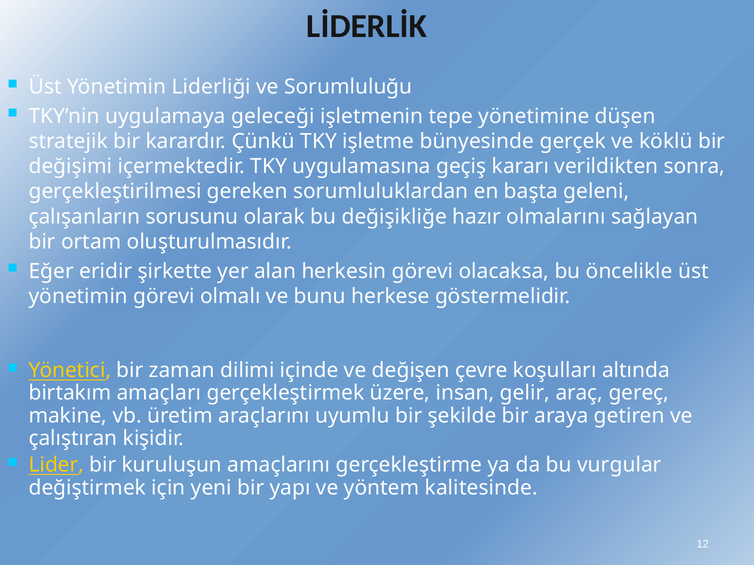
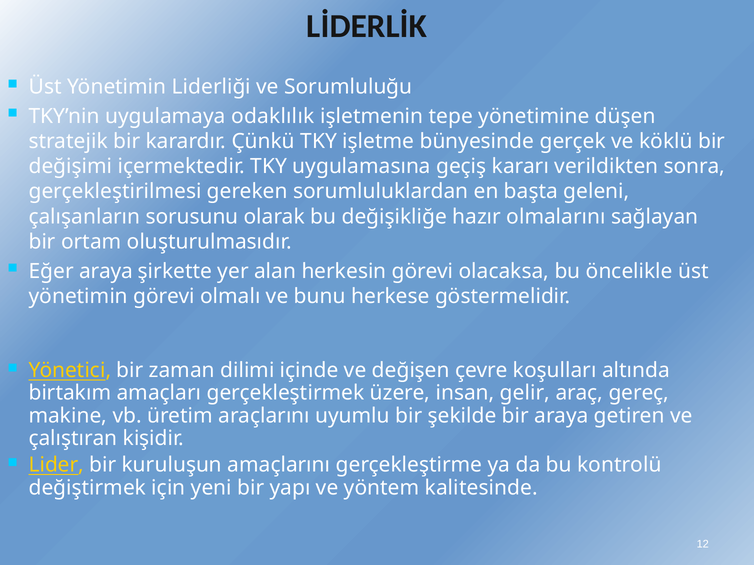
geleceği: geleceği -> odaklılık
Eğer eridir: eridir -> araya
vurgular: vurgular -> kontrolü
